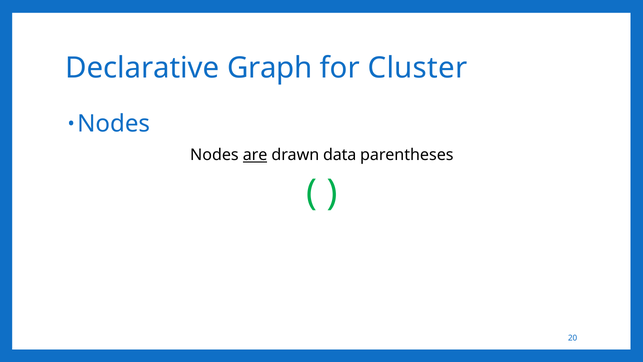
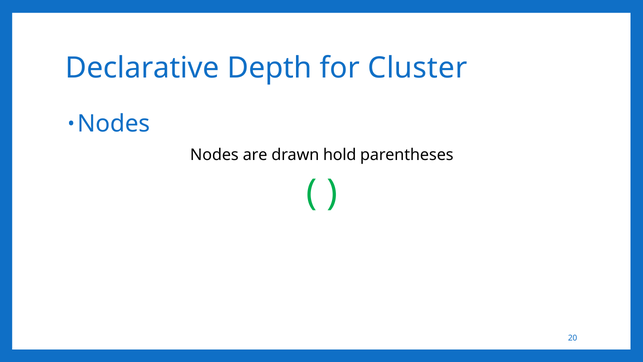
Graph: Graph -> Depth
are underline: present -> none
data: data -> hold
